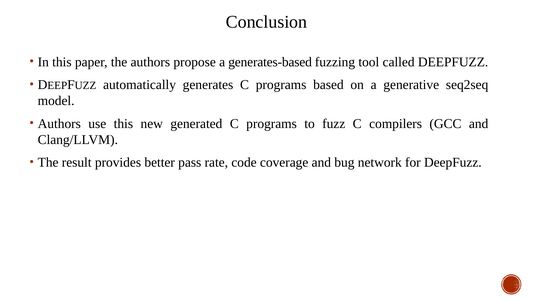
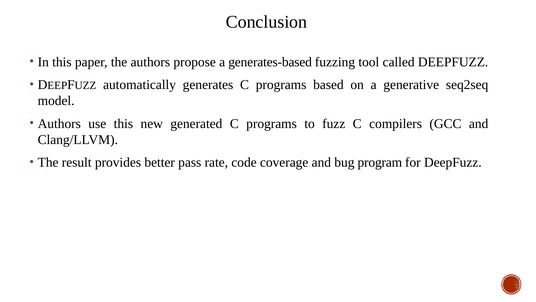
network: network -> program
